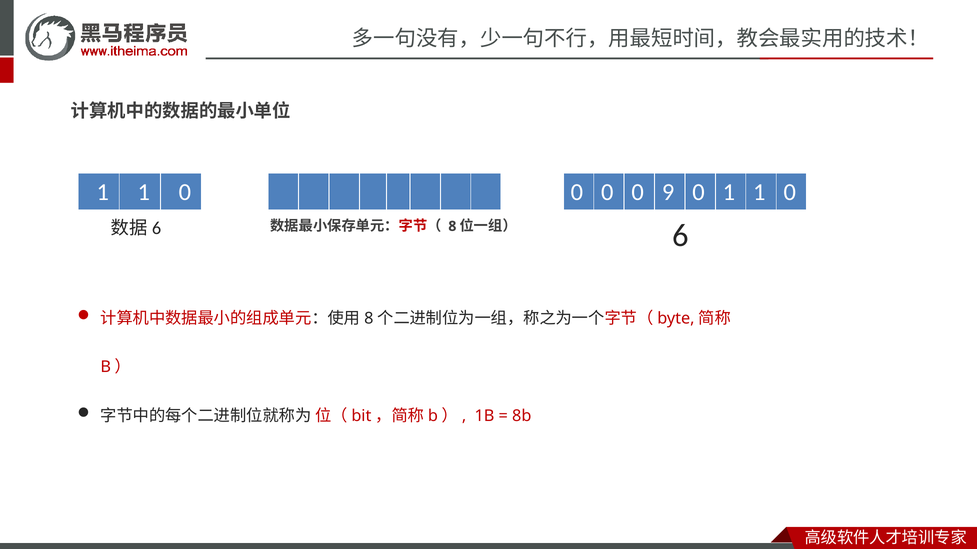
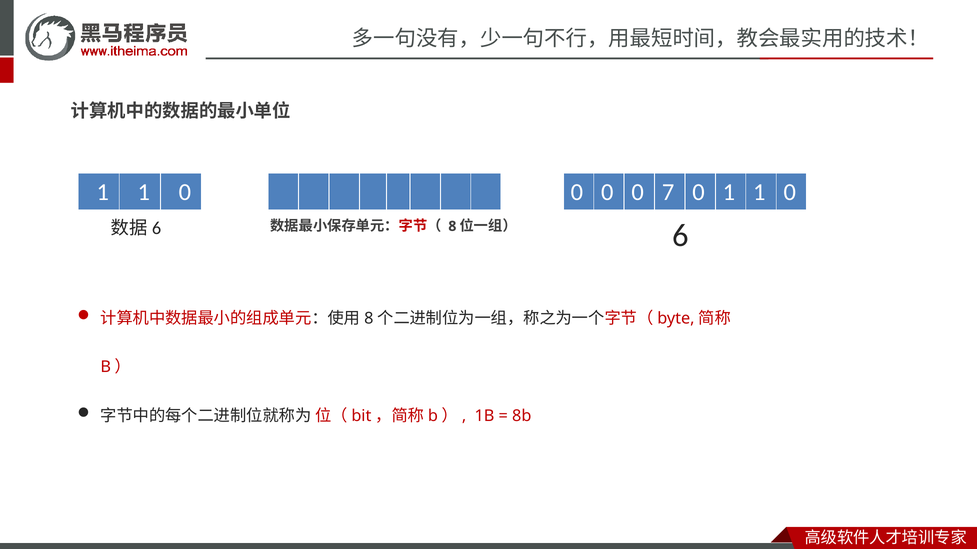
9: 9 -> 7
